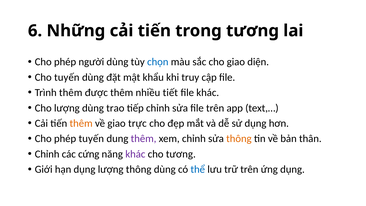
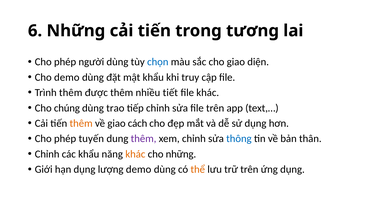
Cho tuyến: tuyến -> demo
Cho lượng: lượng -> chúng
trực: trực -> cách
thông at (239, 139) colour: orange -> blue
các cứng: cứng -> khẩu
khác at (135, 154) colour: purple -> orange
cho tương: tương -> những
lượng thông: thông -> demo
thể colour: blue -> orange
